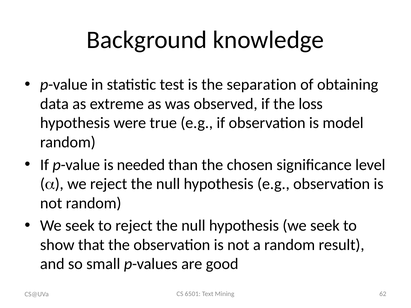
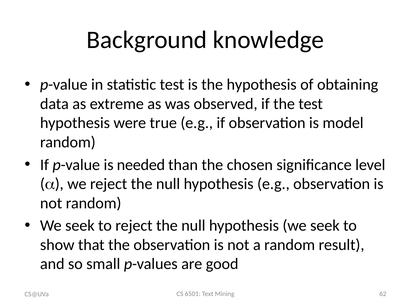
the separation: separation -> hypothesis
the loss: loss -> test
